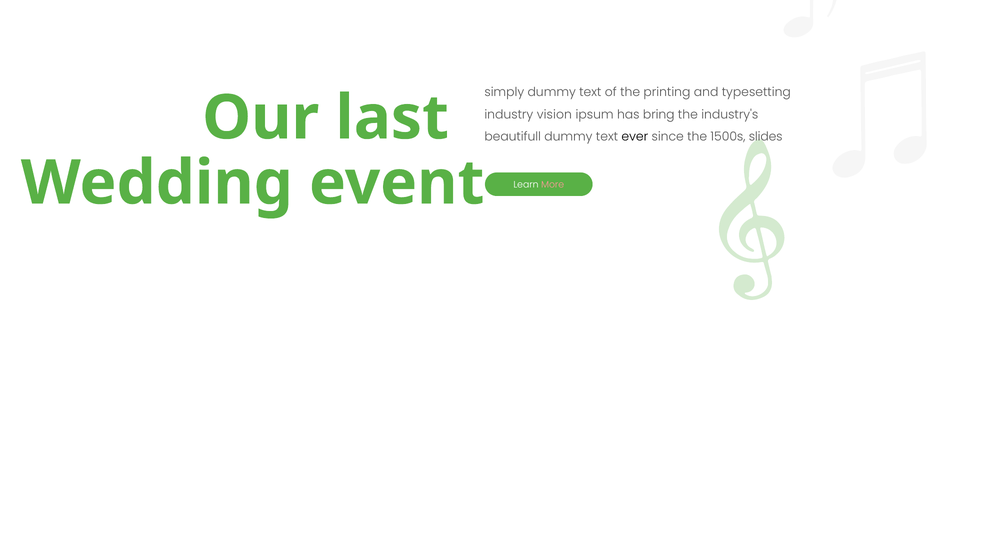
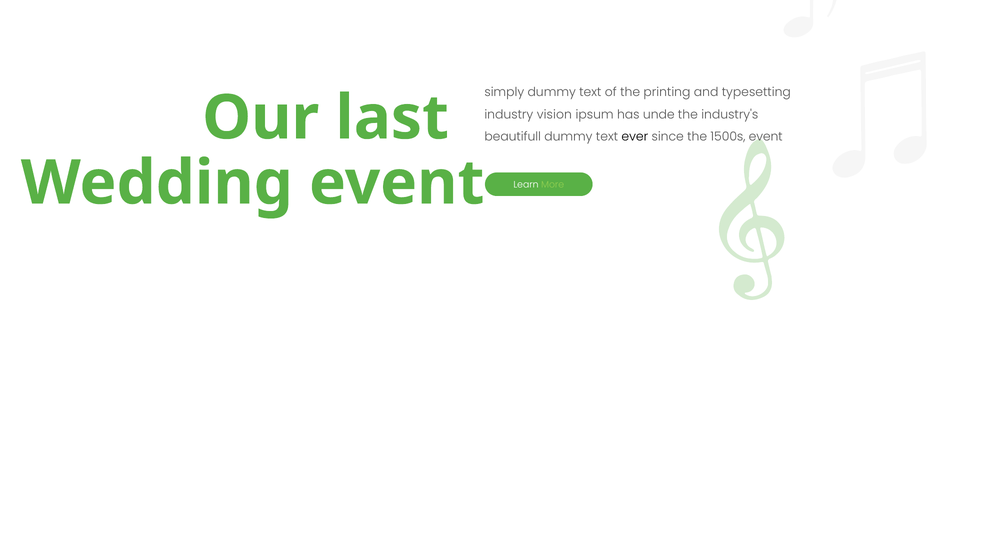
bring: bring -> unde
1500s slides: slides -> event
More colour: pink -> light green
